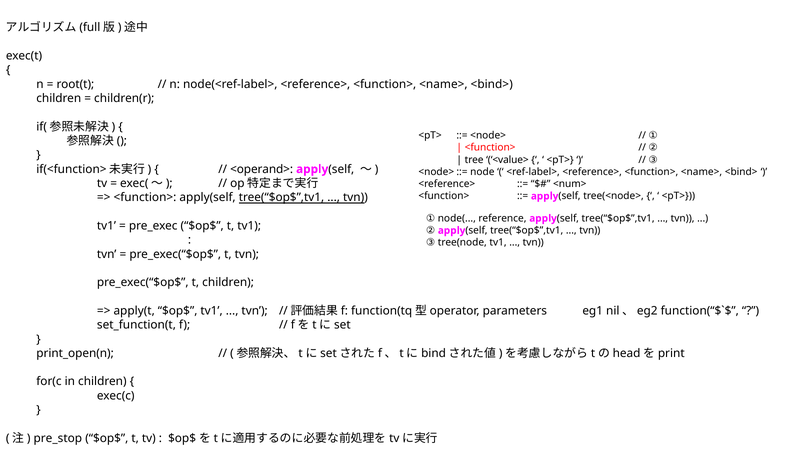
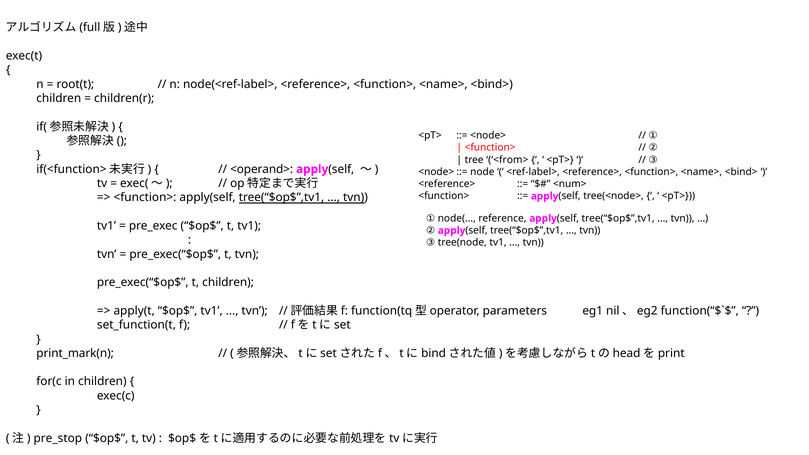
<value>: <value> -> <from>
print_open(n: print_open(n -> print_mark(n
